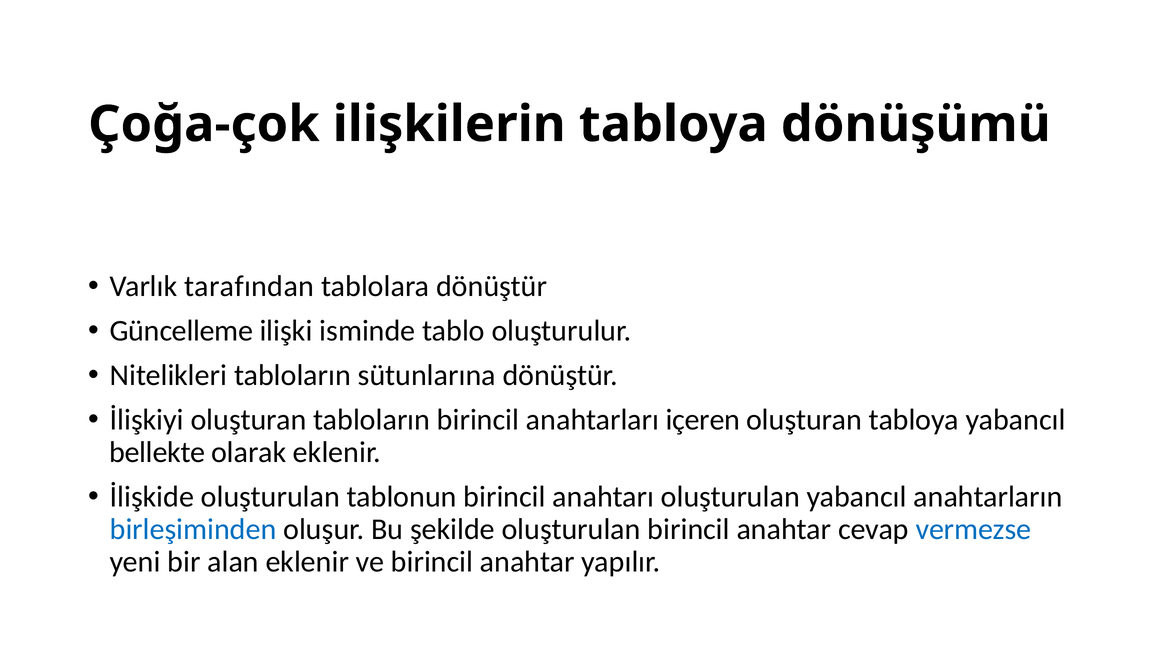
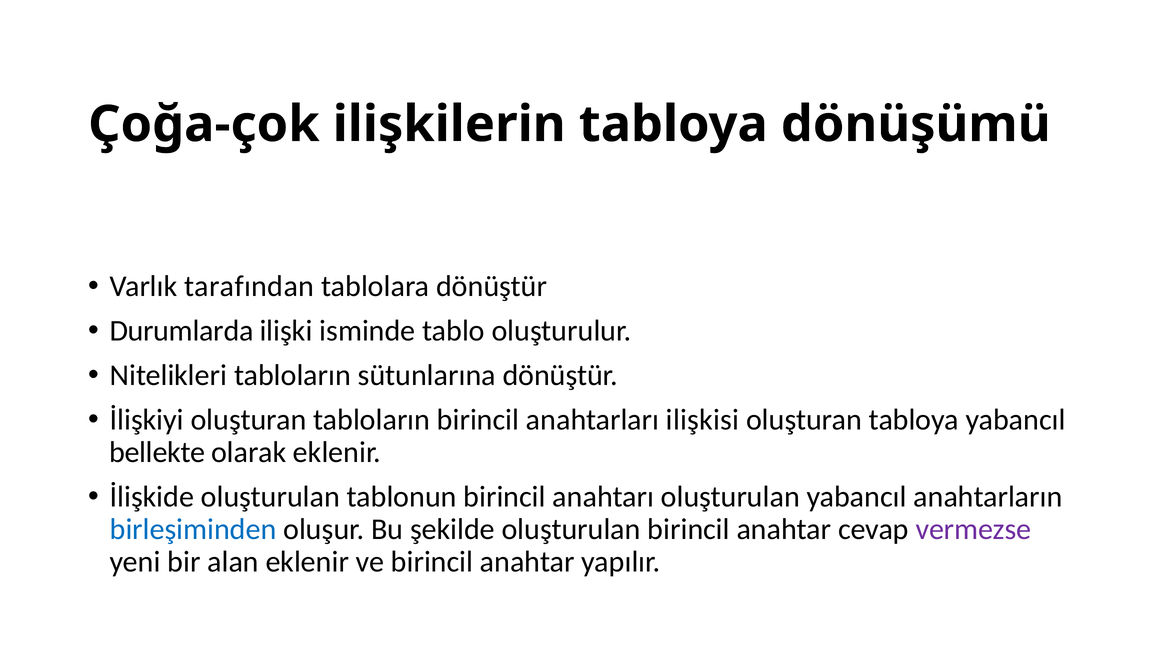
Güncelleme: Güncelleme -> Durumlarda
içeren: içeren -> ilişkisi
vermezse colour: blue -> purple
